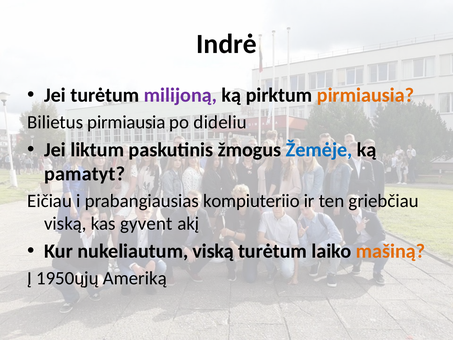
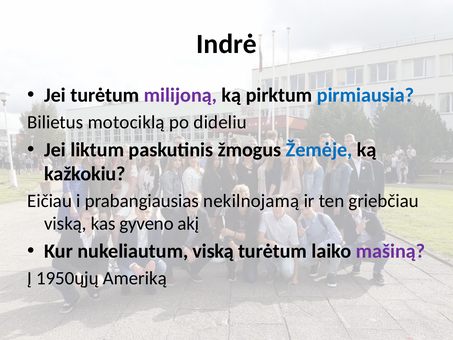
pirmiausia at (365, 95) colour: orange -> blue
Bilietus pirmiausia: pirmiausia -> motociklą
pamatyt: pamatyt -> kažkokiu
kompiuteriio: kompiuteriio -> nekilnojamą
gyvent: gyvent -> gyveno
mašiną colour: orange -> purple
